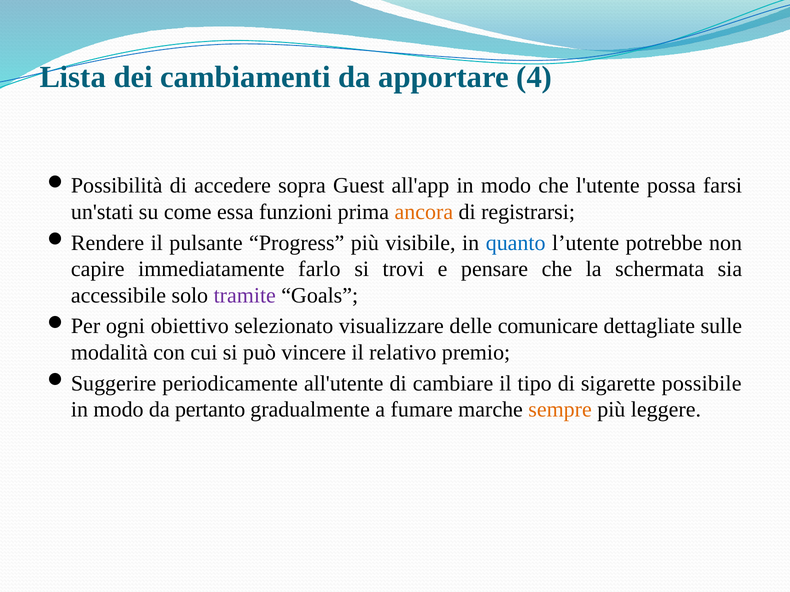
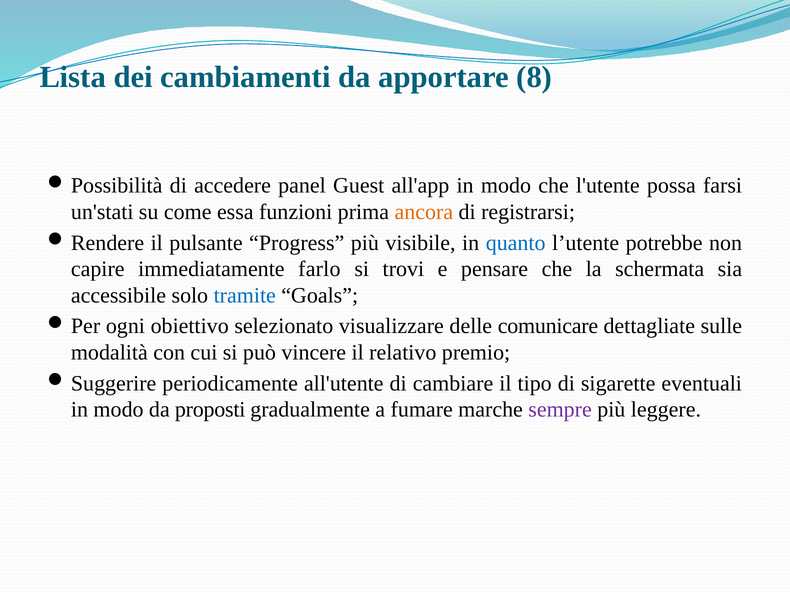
4: 4 -> 8
sopra: sopra -> panel
tramite colour: purple -> blue
possibile: possibile -> eventuali
pertanto: pertanto -> proposti
sempre colour: orange -> purple
